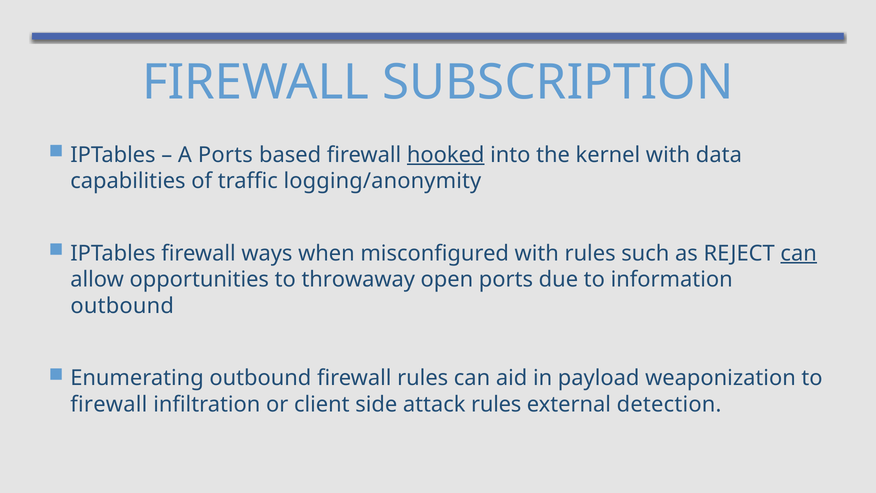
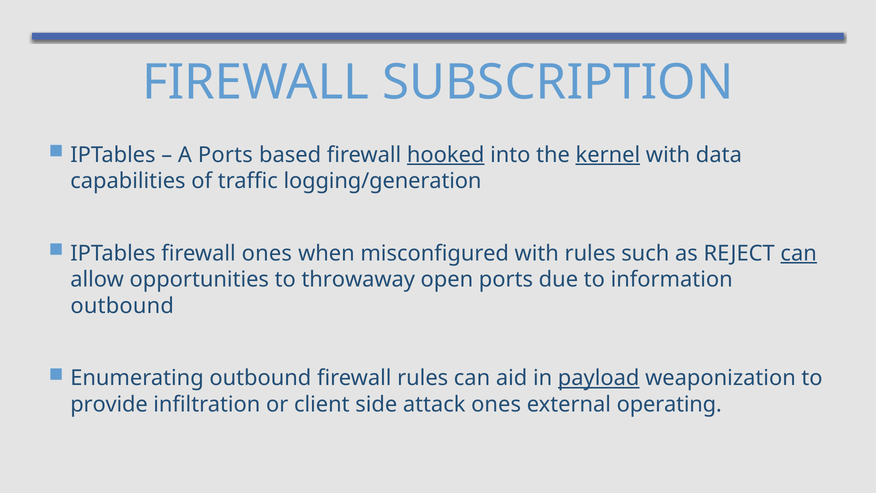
kernel underline: none -> present
logging/anonymity: logging/anonymity -> logging/generation
firewall ways: ways -> ones
payload underline: none -> present
firewall at (109, 404): firewall -> provide
attack rules: rules -> ones
detection: detection -> operating
